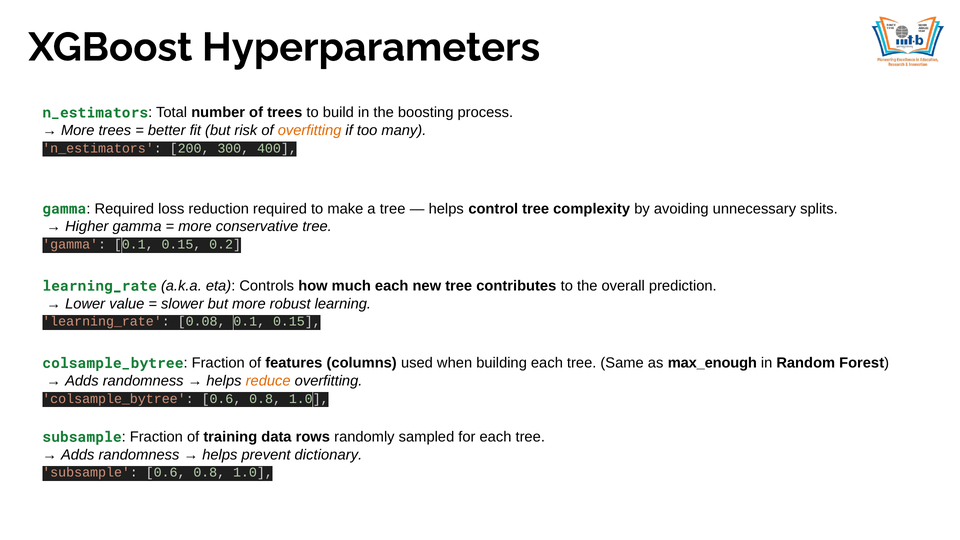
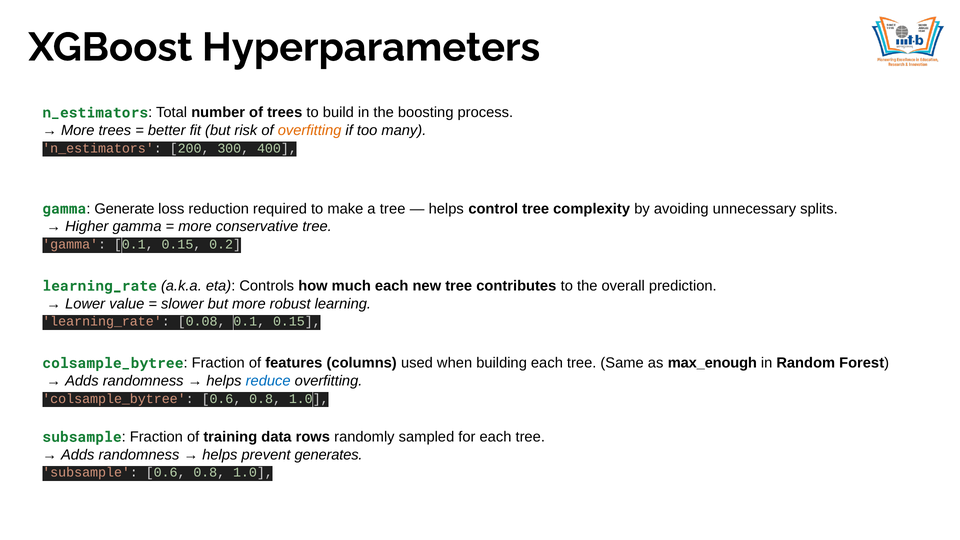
gamma Required: Required -> Generate
reduce colour: orange -> blue
dictionary: dictionary -> generates
